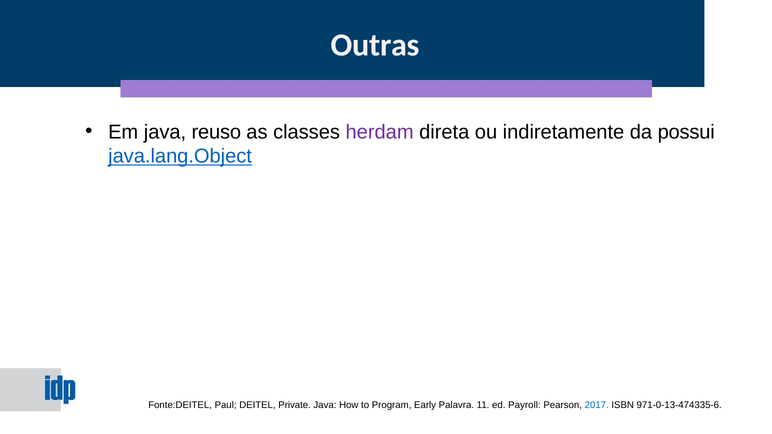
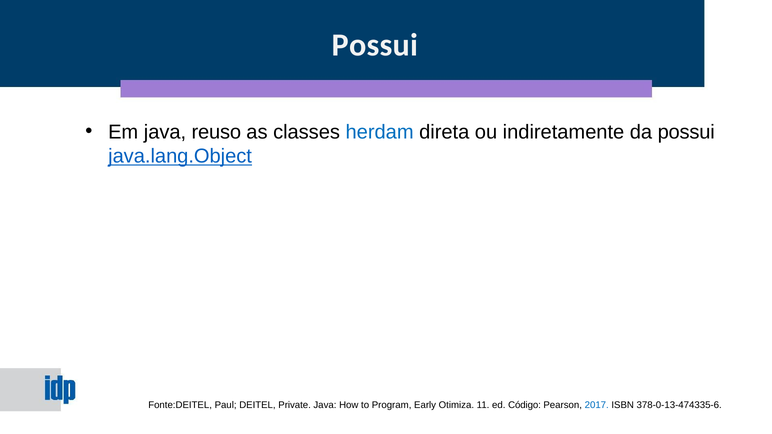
Outras at (375, 45): Outras -> Possui
herdam colour: purple -> blue
Palavra: Palavra -> Otimiza
Payroll: Payroll -> Código
971-0-13-474335-6: 971-0-13-474335-6 -> 378-0-13-474335-6
